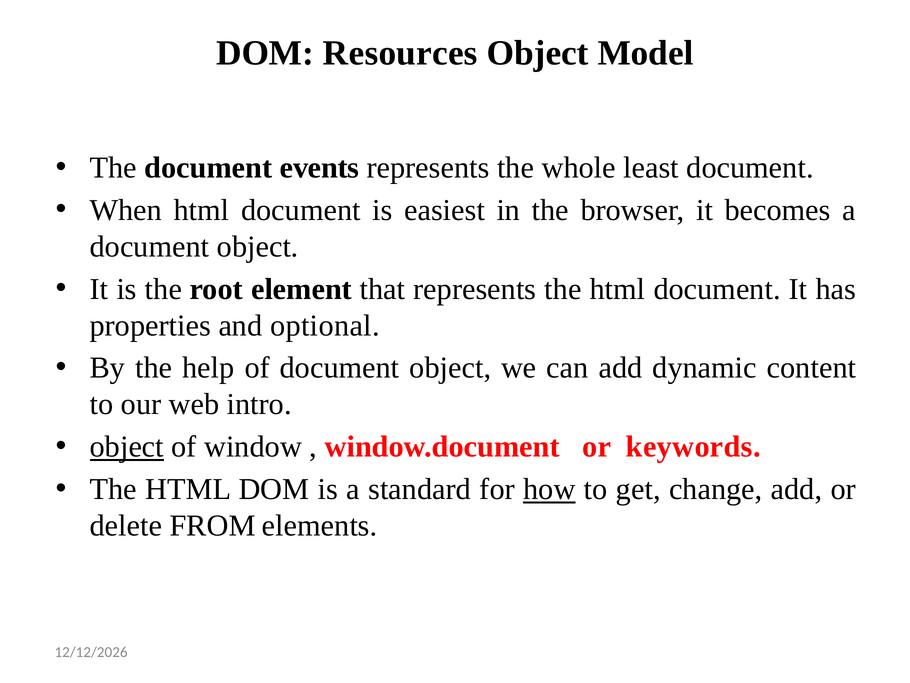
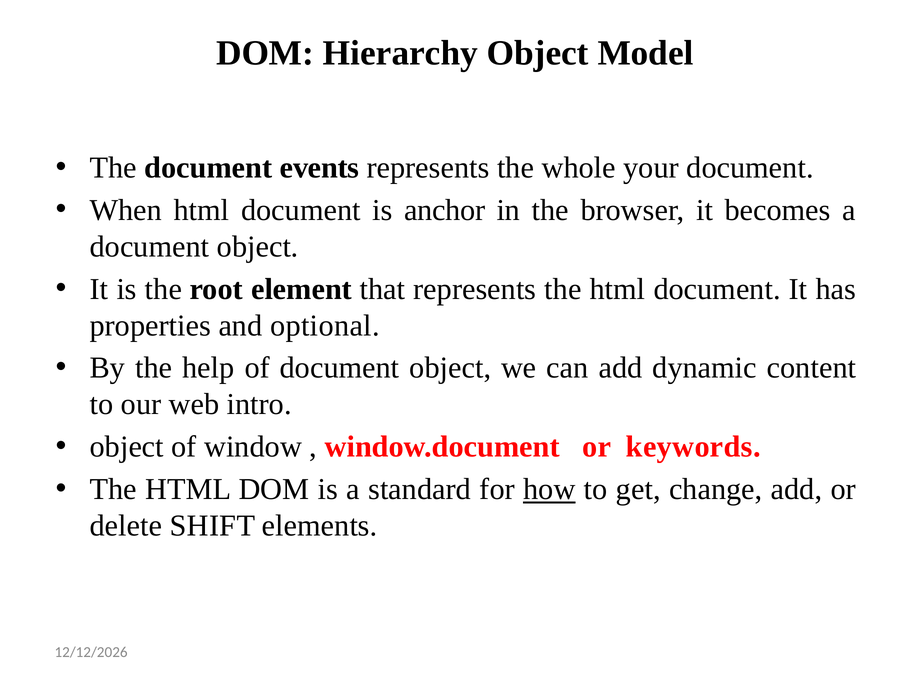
Resources: Resources -> Hierarchy
least: least -> your
easiest: easiest -> anchor
object at (127, 447) underline: present -> none
FROM: FROM -> SHIFT
